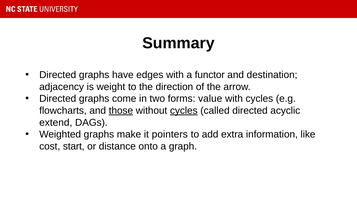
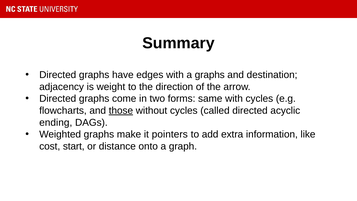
a functor: functor -> graphs
value: value -> same
cycles at (184, 111) underline: present -> none
extend: extend -> ending
